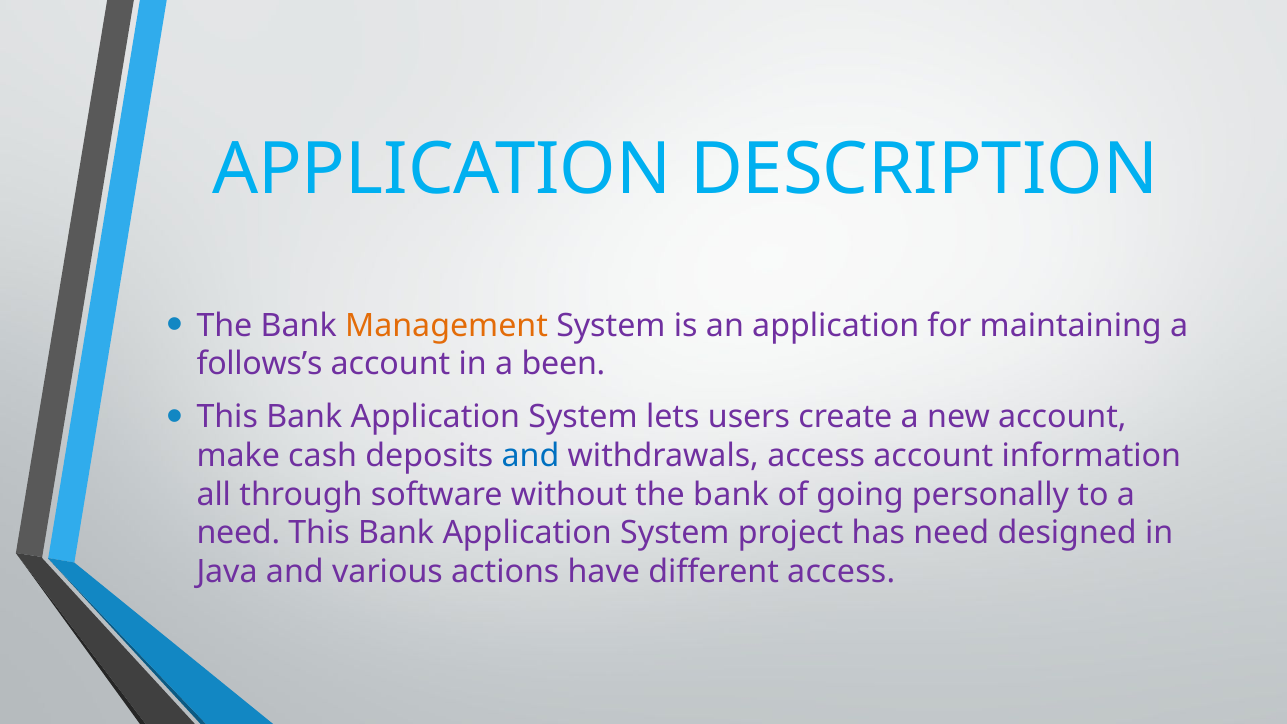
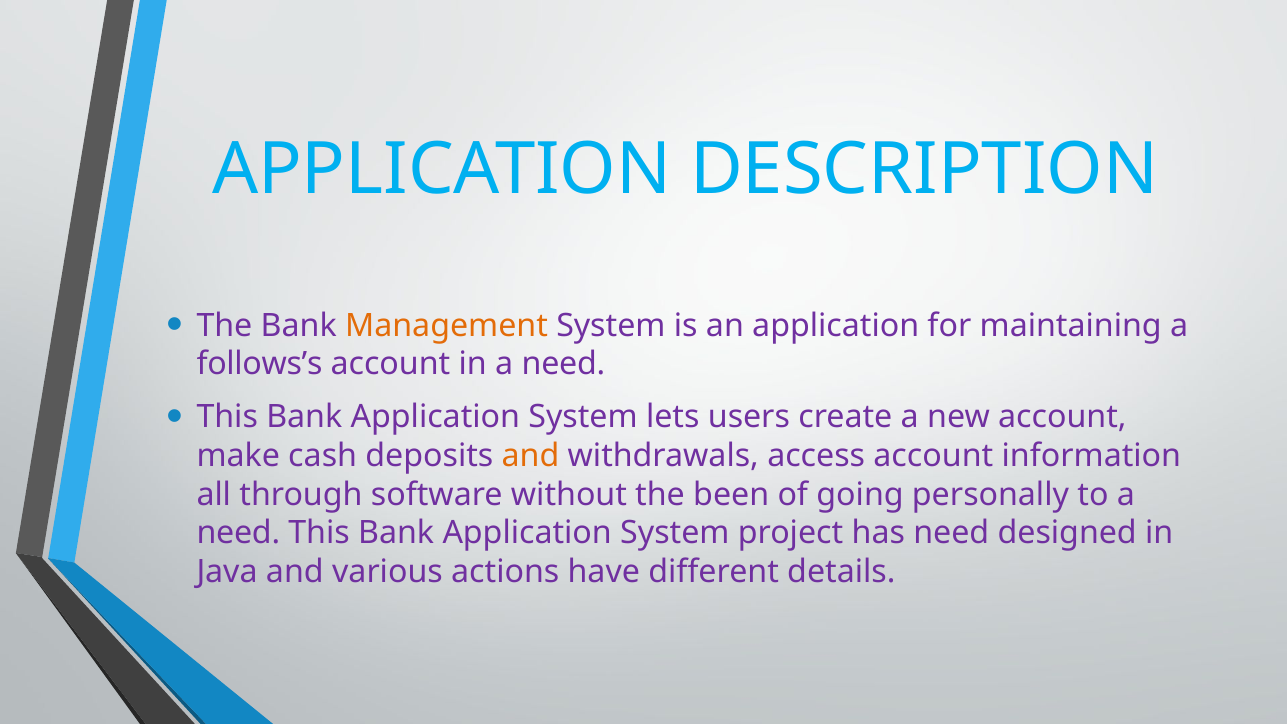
in a been: been -> need
and at (531, 456) colour: blue -> orange
without the bank: bank -> been
different access: access -> details
